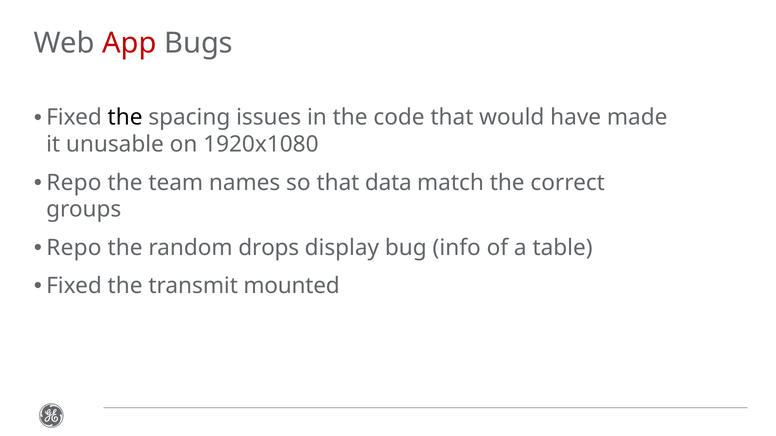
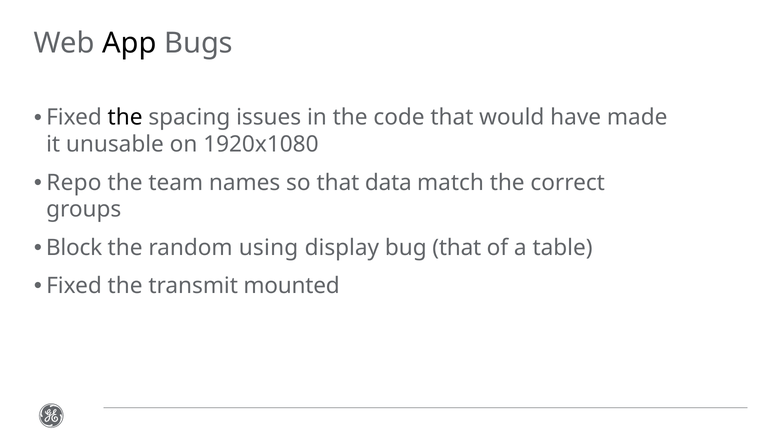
App colour: red -> black
Repo at (74, 248): Repo -> Block
drops: drops -> using
bug info: info -> that
